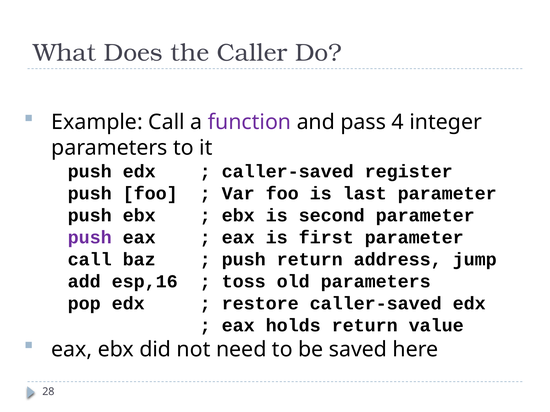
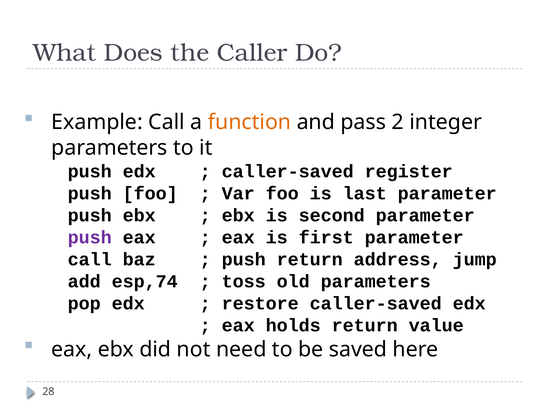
function colour: purple -> orange
4: 4 -> 2
esp,16: esp,16 -> esp,74
